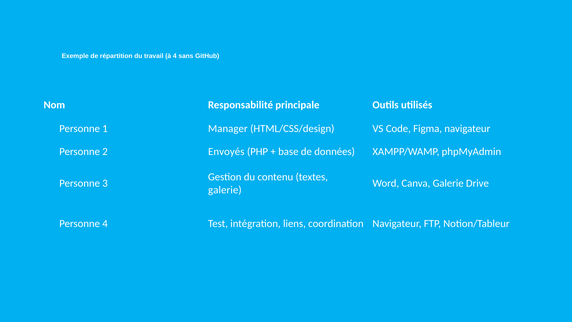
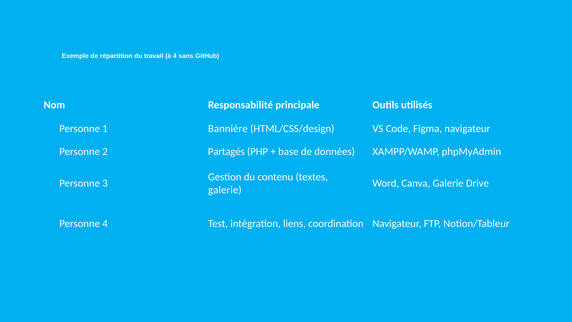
Manager: Manager -> Bannière
Envoyés: Envoyés -> Partagés
